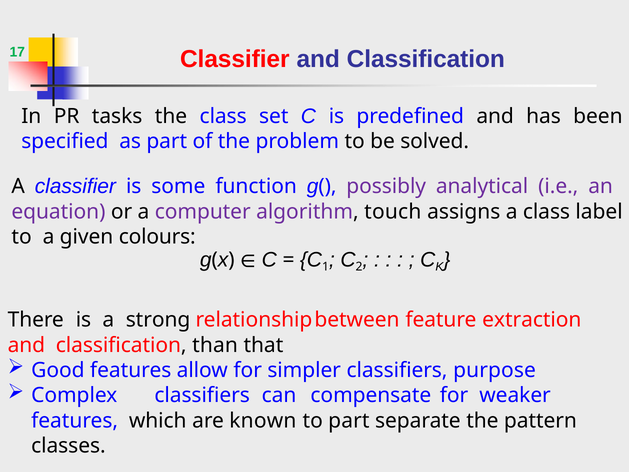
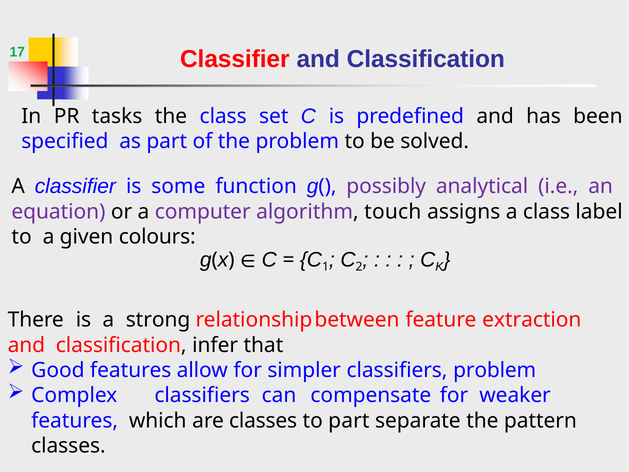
than: than -> infer
classifiers purpose: purpose -> problem
are known: known -> classes
